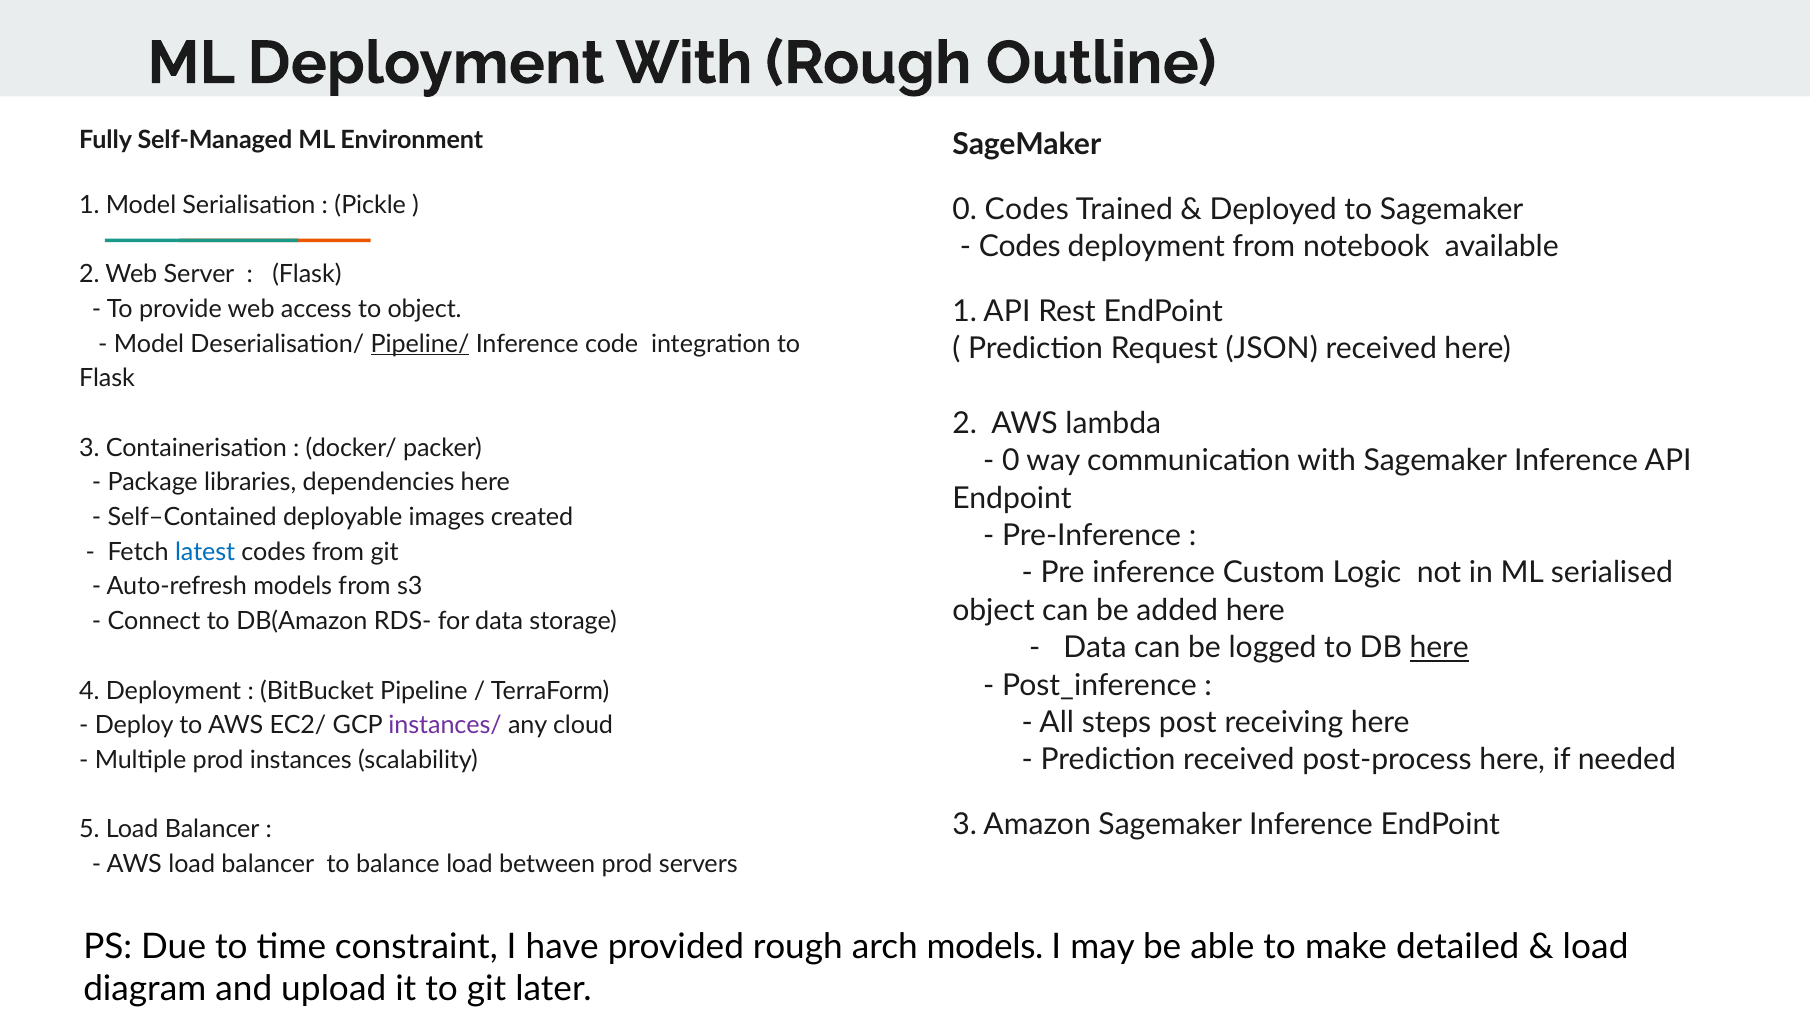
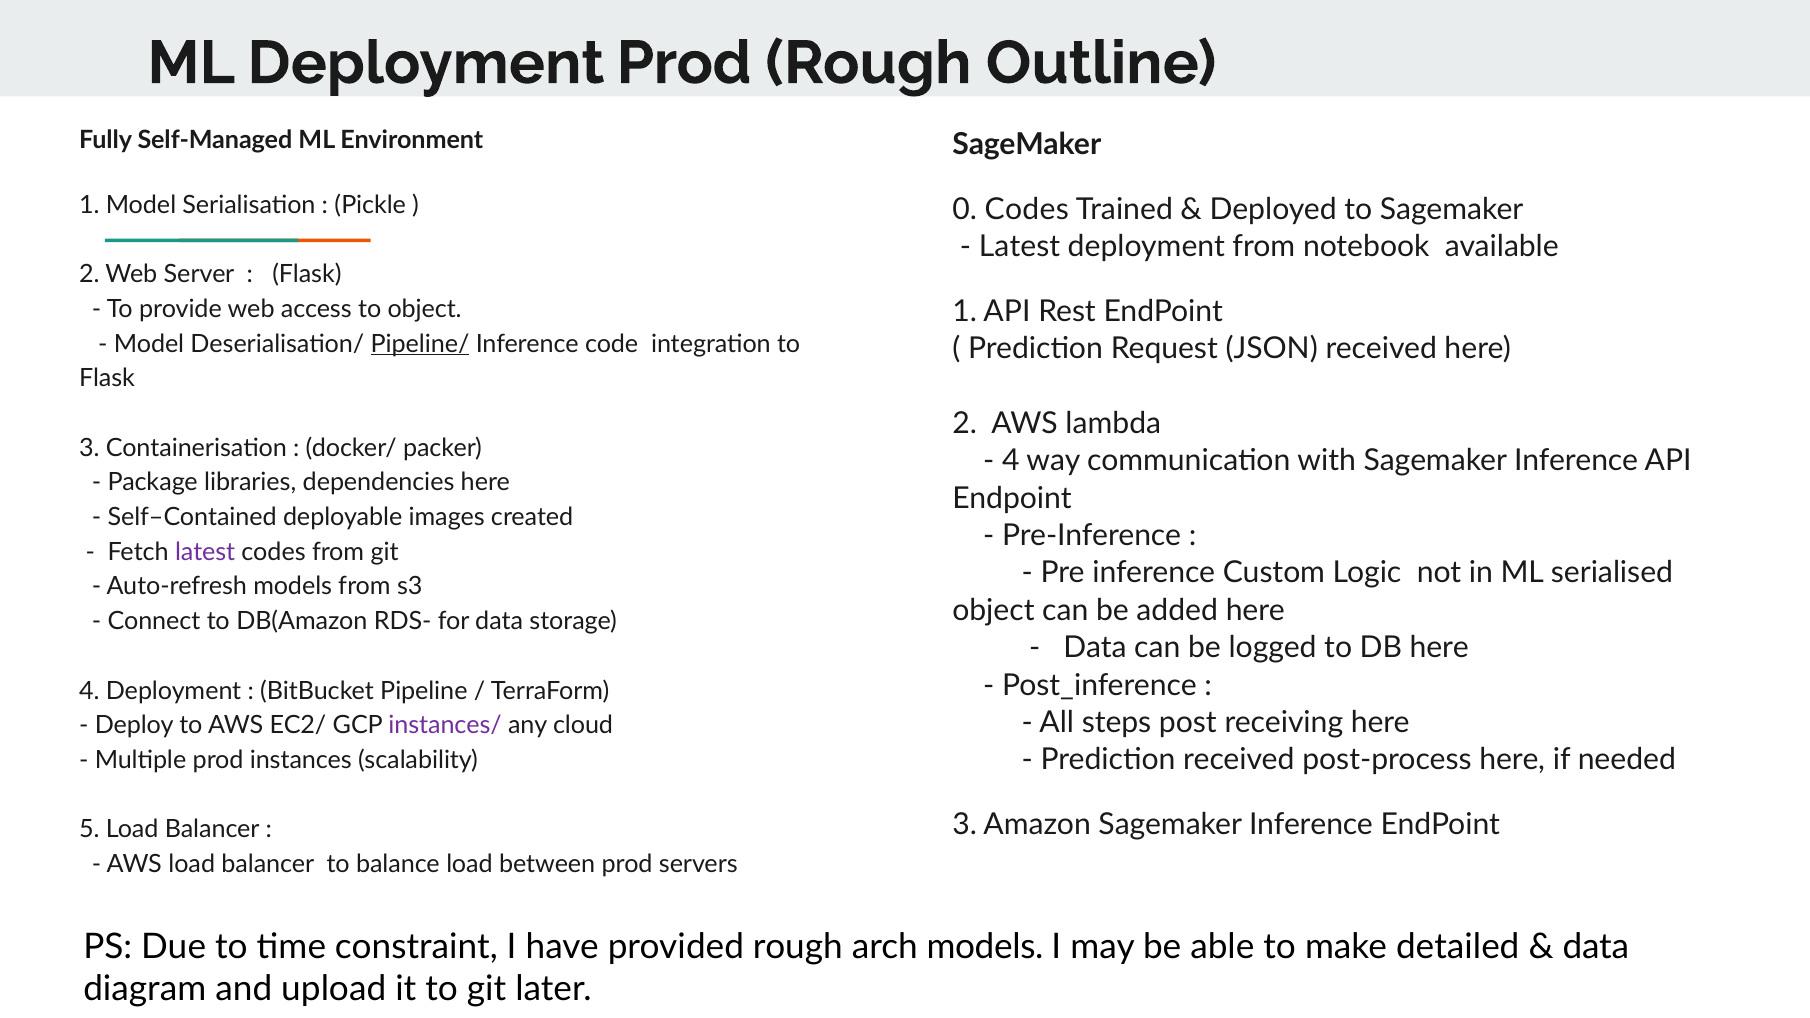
Deployment With: With -> Prod
Codes at (1020, 247): Codes -> Latest
0 at (1011, 461): 0 -> 4
latest at (205, 552) colour: blue -> purple
here at (1439, 648) underline: present -> none
load at (1596, 947): load -> data
